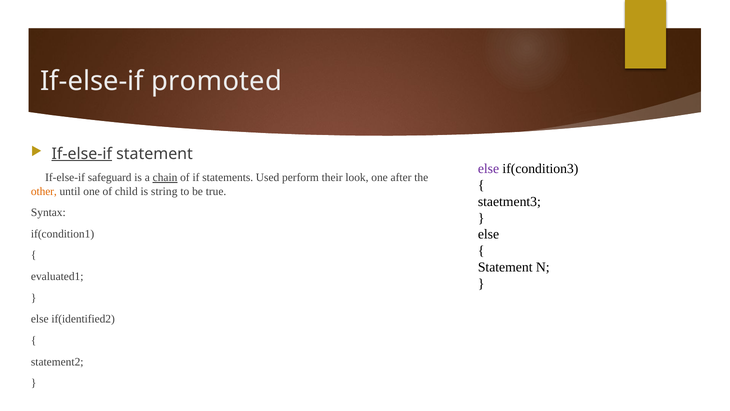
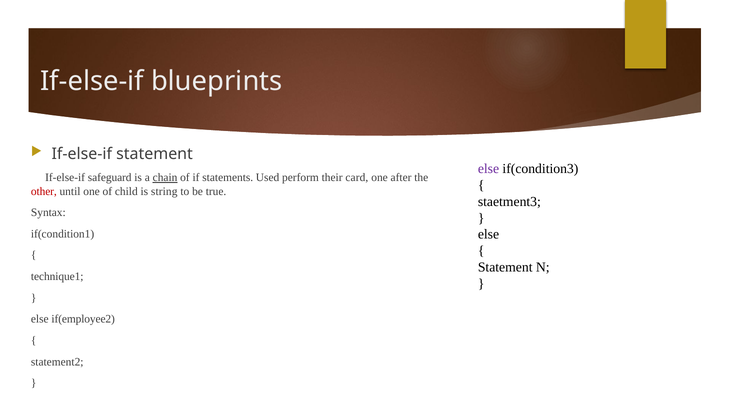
promoted: promoted -> blueprints
If-else-if at (82, 154) underline: present -> none
look: look -> card
other colour: orange -> red
evaluated1: evaluated1 -> technique1
if(identified2: if(identified2 -> if(employee2
